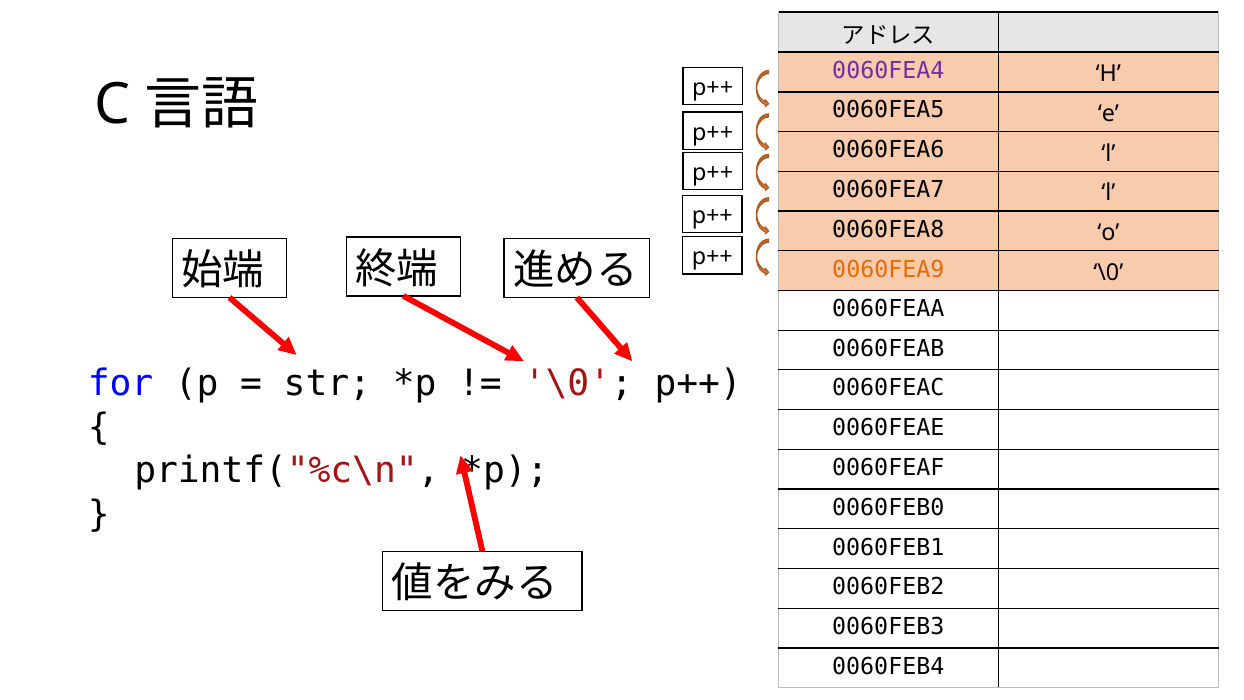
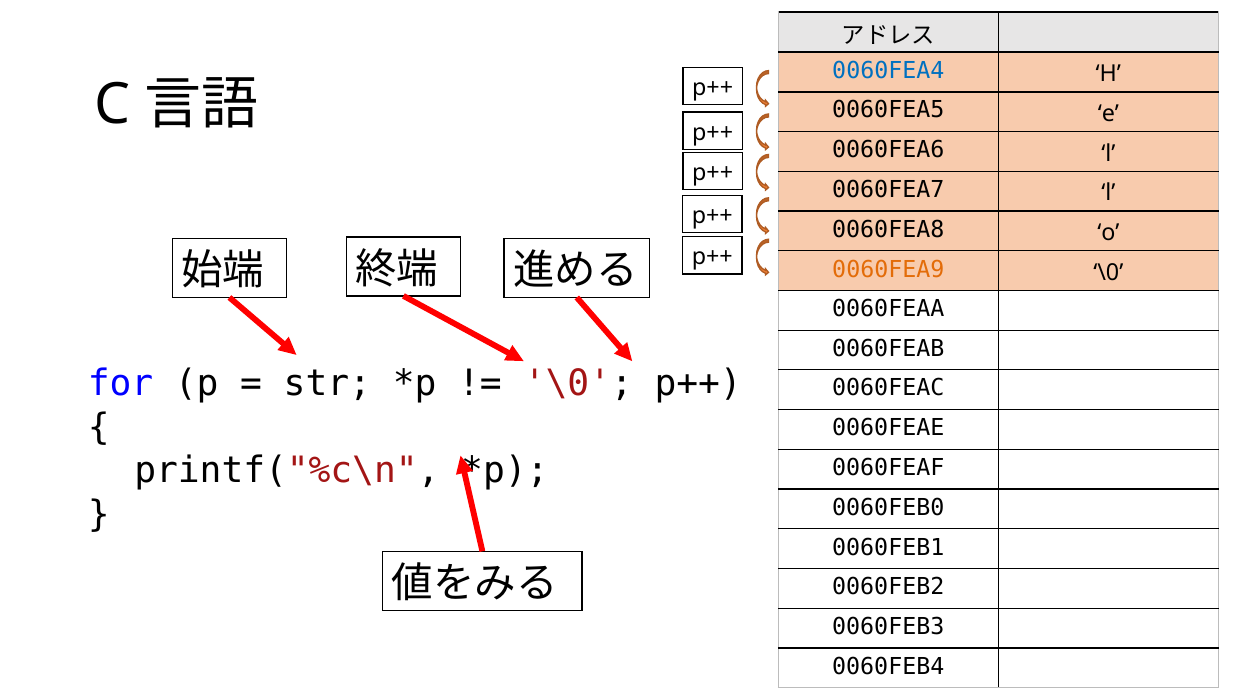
0060FEA4 colour: purple -> blue
